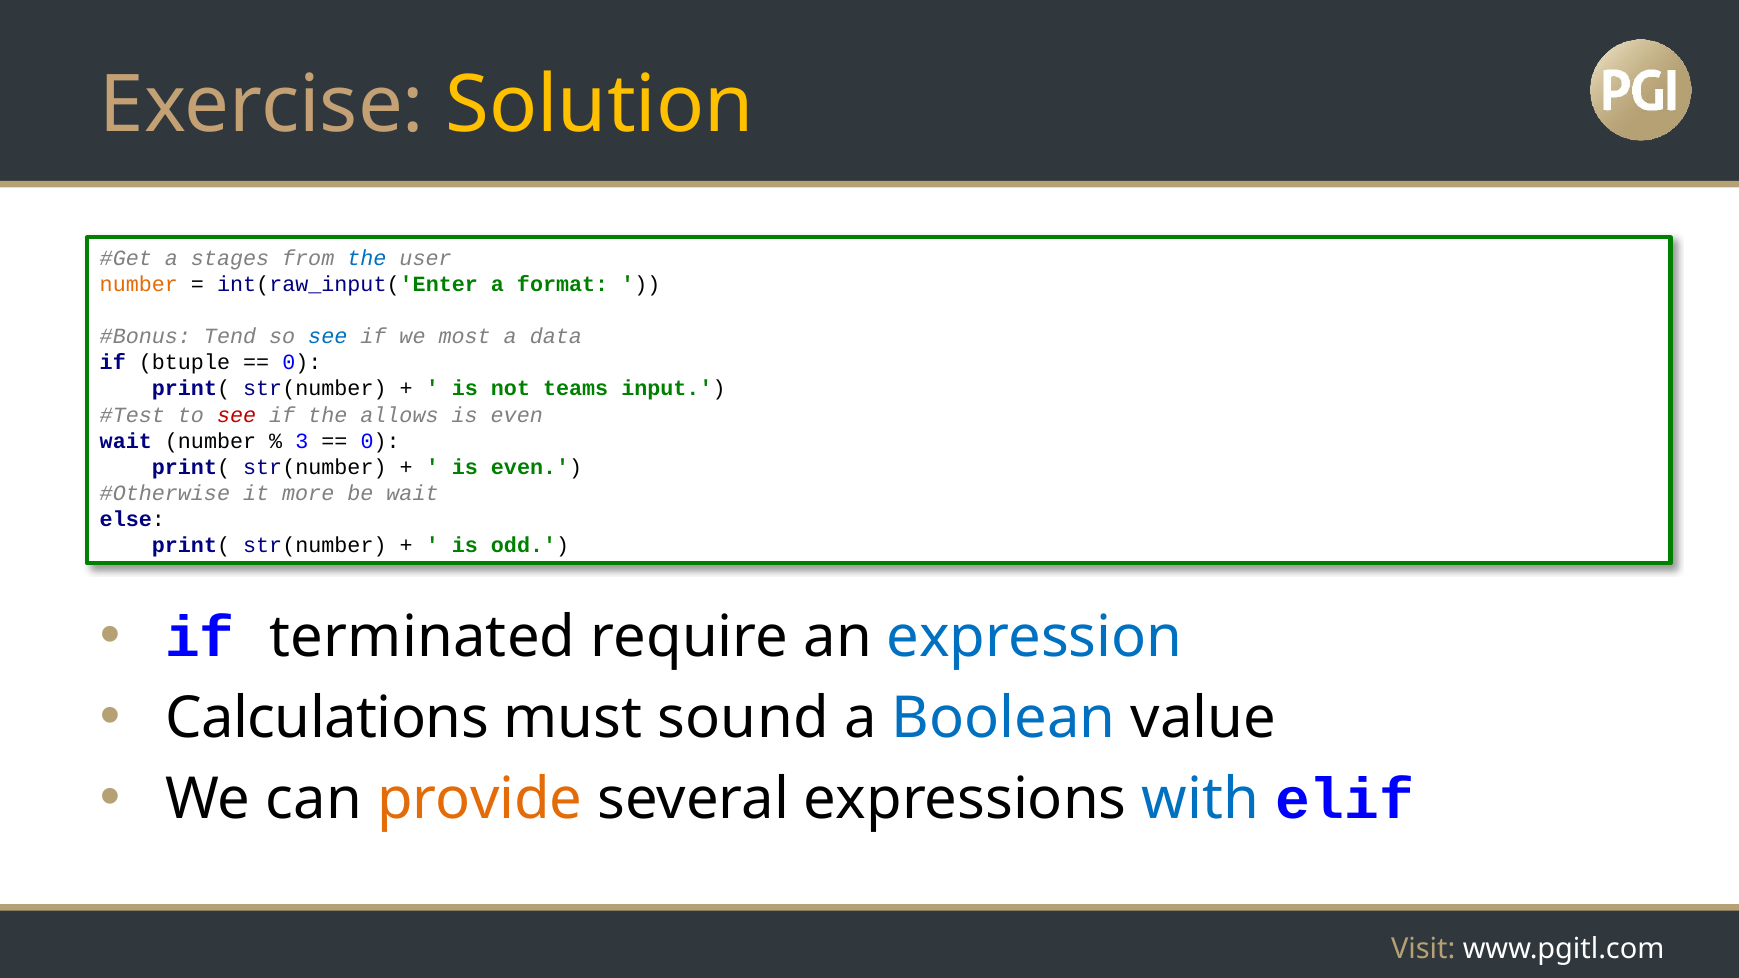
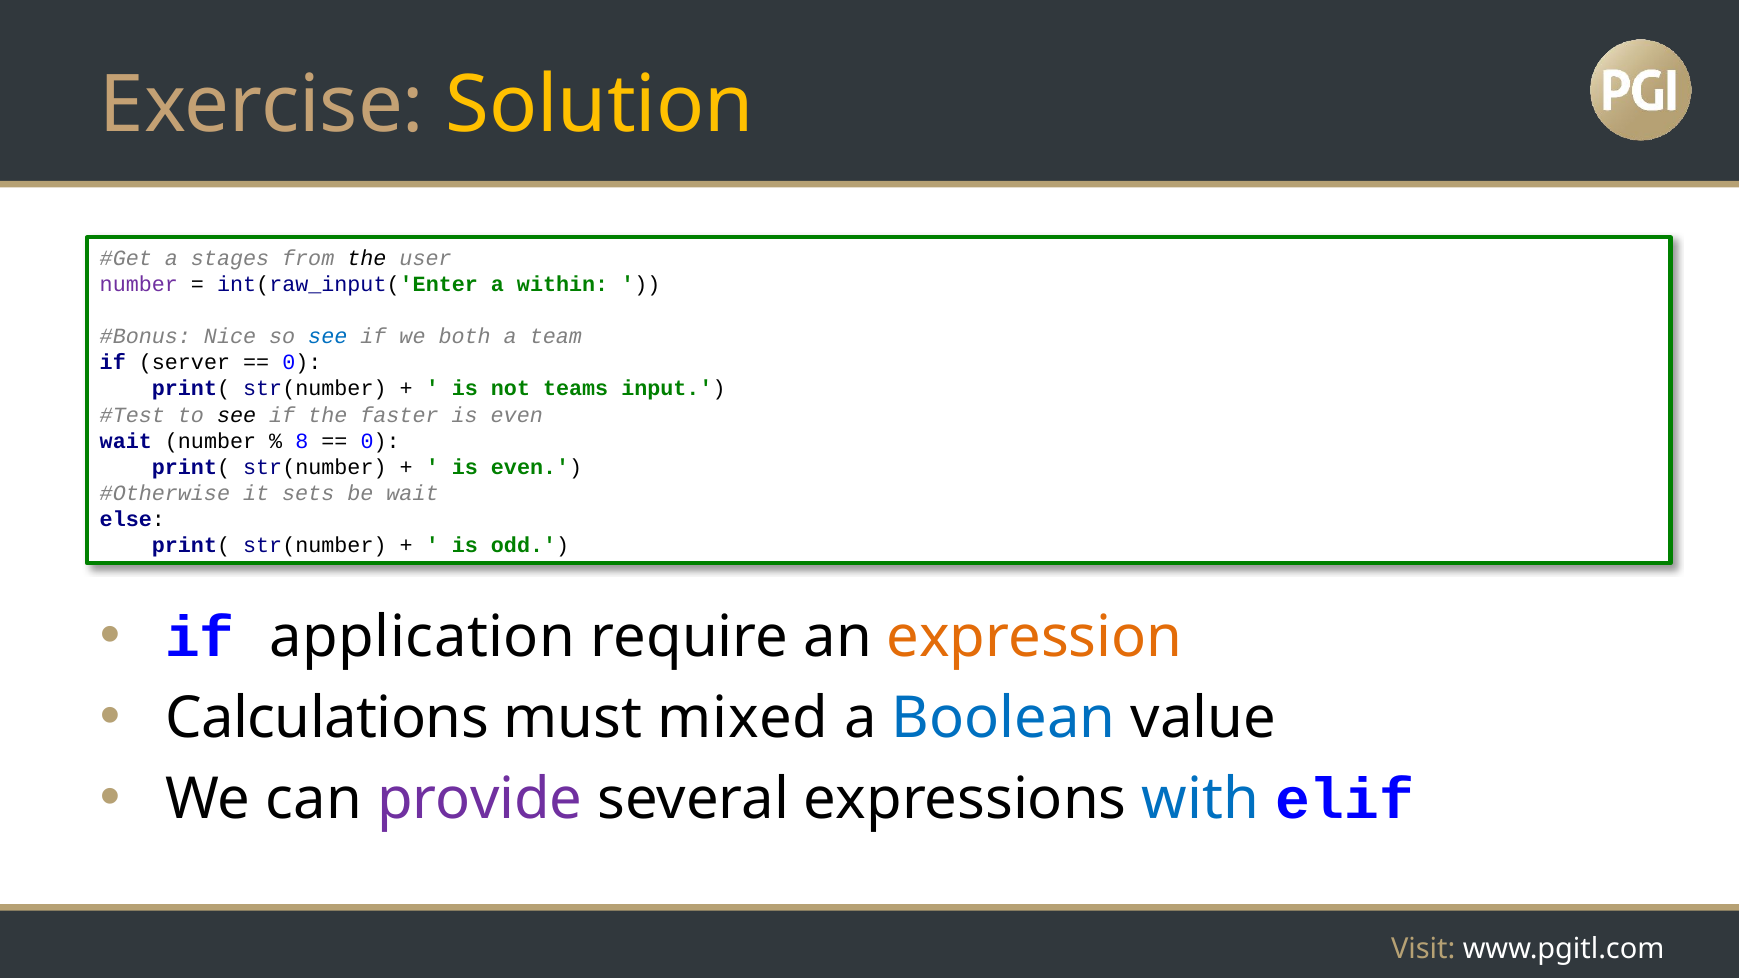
the at (367, 258) colour: blue -> black
number at (139, 285) colour: orange -> purple
format: format -> within
Tend: Tend -> Nice
most: most -> both
data: data -> team
btuple: btuple -> server
see at (237, 415) colour: red -> black
allows: allows -> faster
3: 3 -> 8
more: more -> sets
terminated: terminated -> application
expression colour: blue -> orange
sound: sound -> mixed
provide colour: orange -> purple
